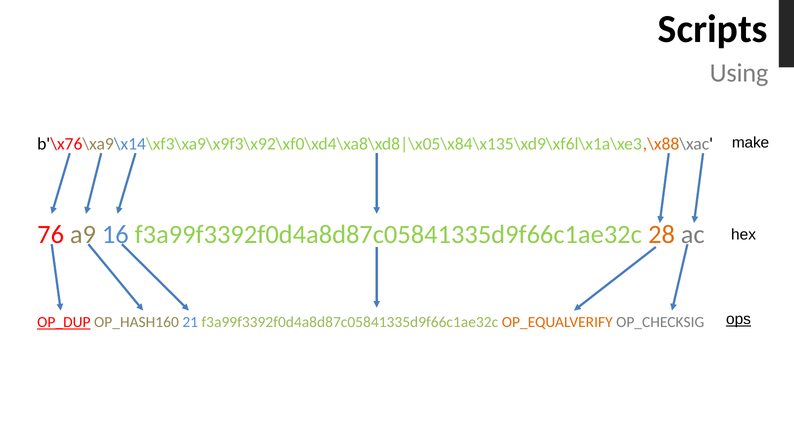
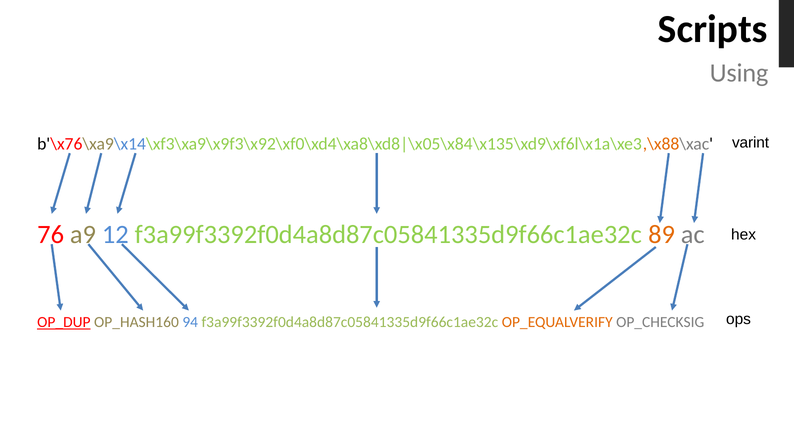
make: make -> varint
16: 16 -> 12
28: 28 -> 89
ops underline: present -> none
21: 21 -> 94
